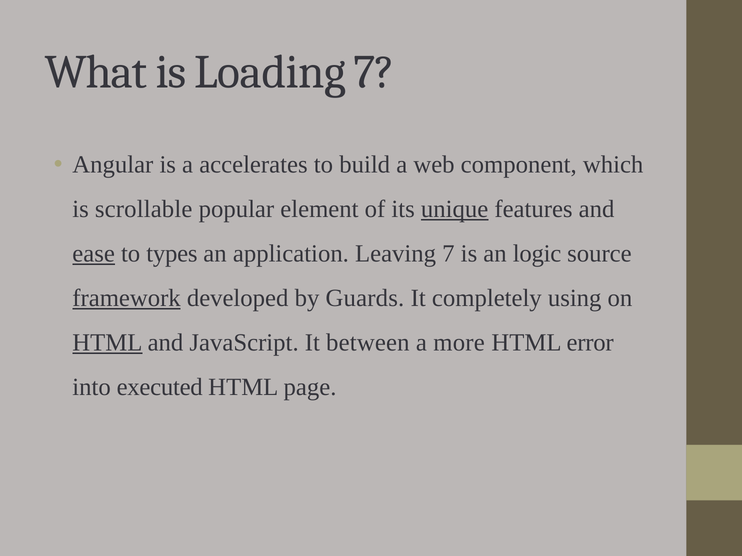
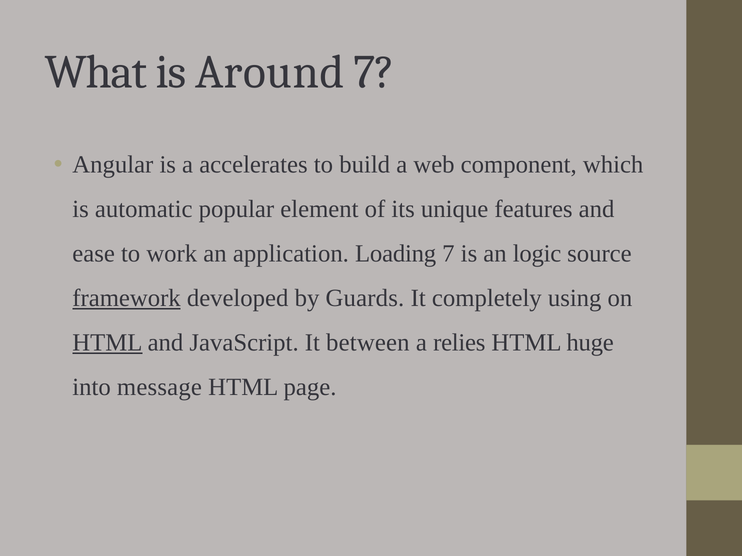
Loading: Loading -> Around
scrollable: scrollable -> automatic
unique underline: present -> none
ease underline: present -> none
types: types -> work
Leaving: Leaving -> Loading
more: more -> relies
error: error -> huge
executed: executed -> message
